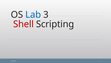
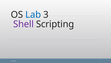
Shell colour: red -> purple
